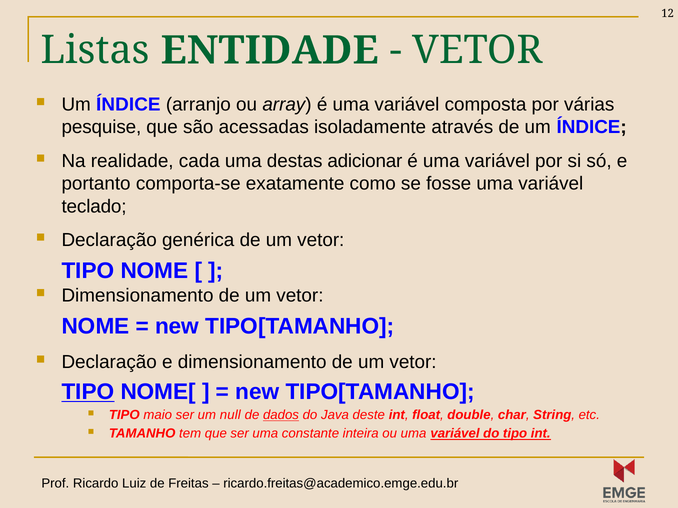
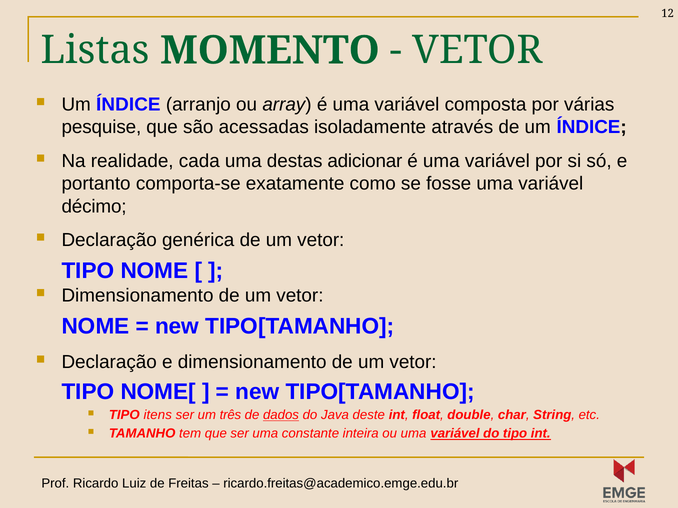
ENTIDADE: ENTIDADE -> MOMENTO
teclado: teclado -> décimo
TIPO at (88, 392) underline: present -> none
maio: maio -> itens
null: null -> três
